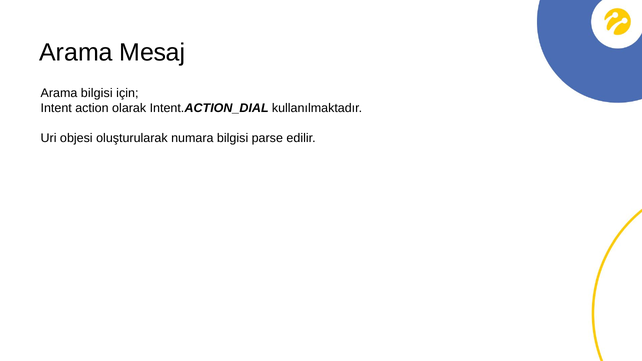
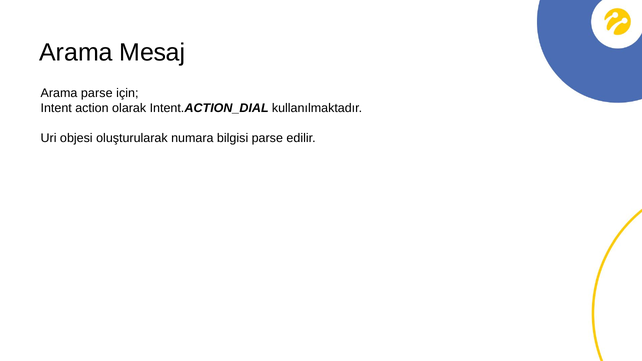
Arama bilgisi: bilgisi -> parse
